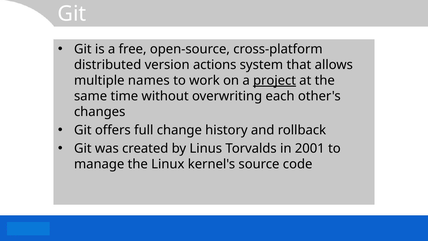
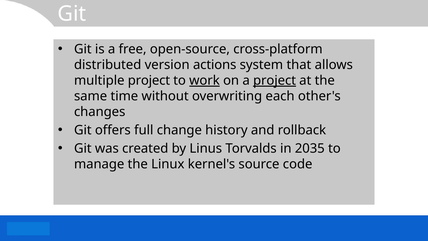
multiple names: names -> project
work underline: none -> present
2001: 2001 -> 2035
